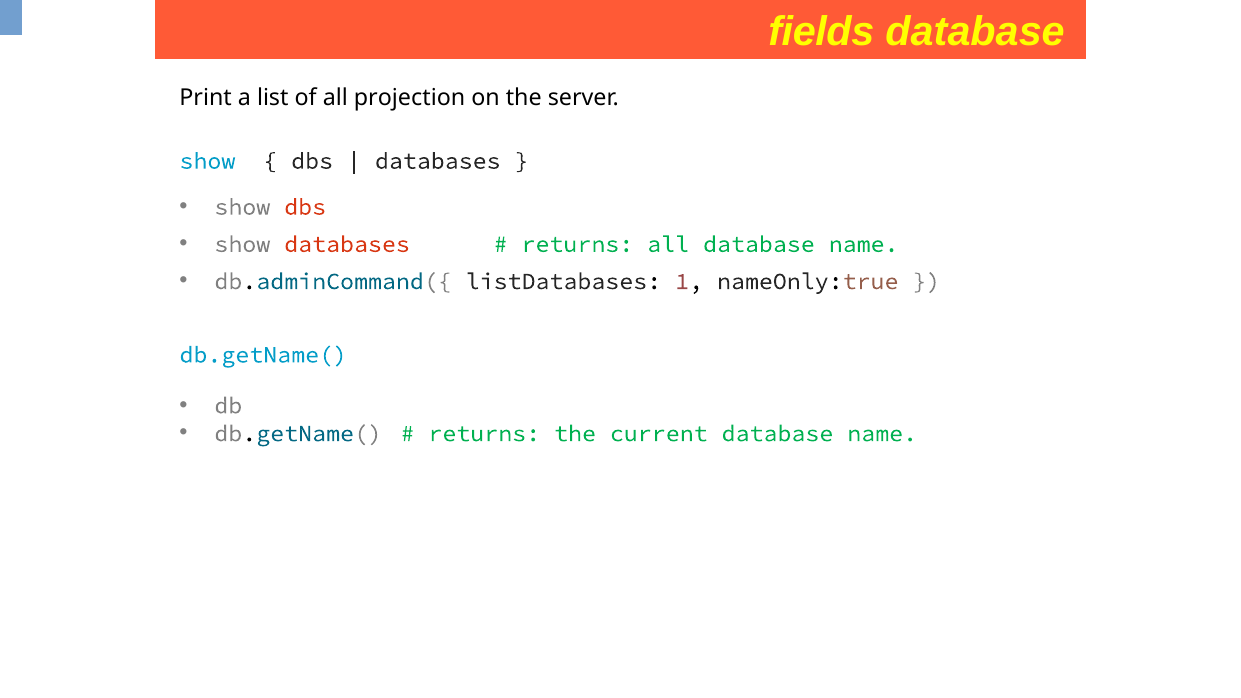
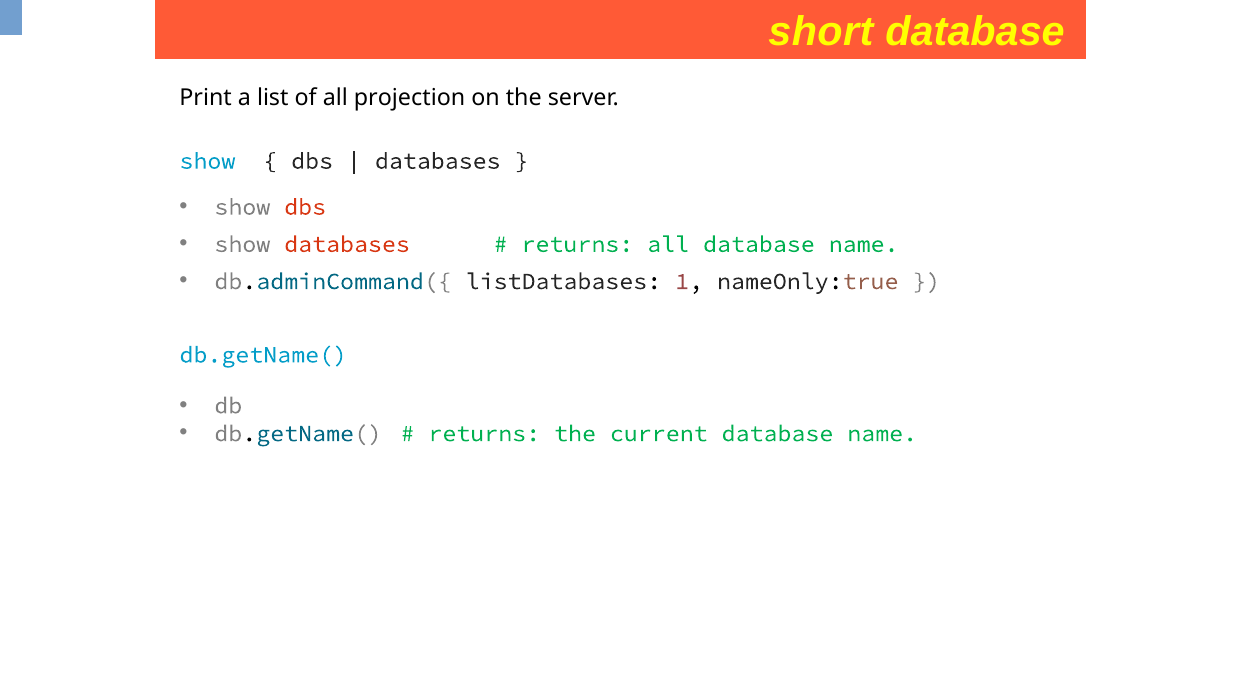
fields: fields -> short
